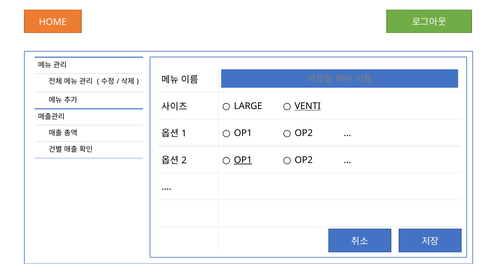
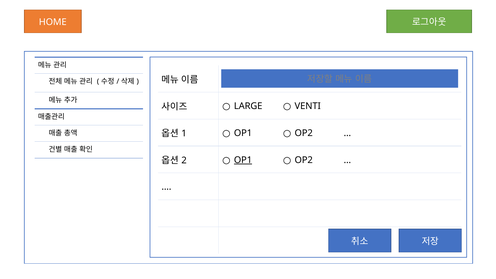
VENTI underline: present -> none
